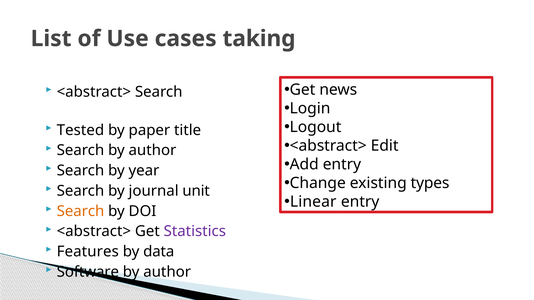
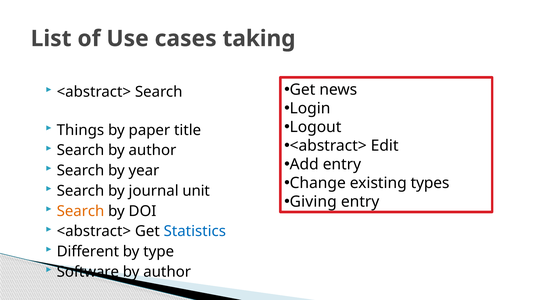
Tested: Tested -> Things
Linear: Linear -> Giving
Statistics colour: purple -> blue
Features: Features -> Different
data: data -> type
